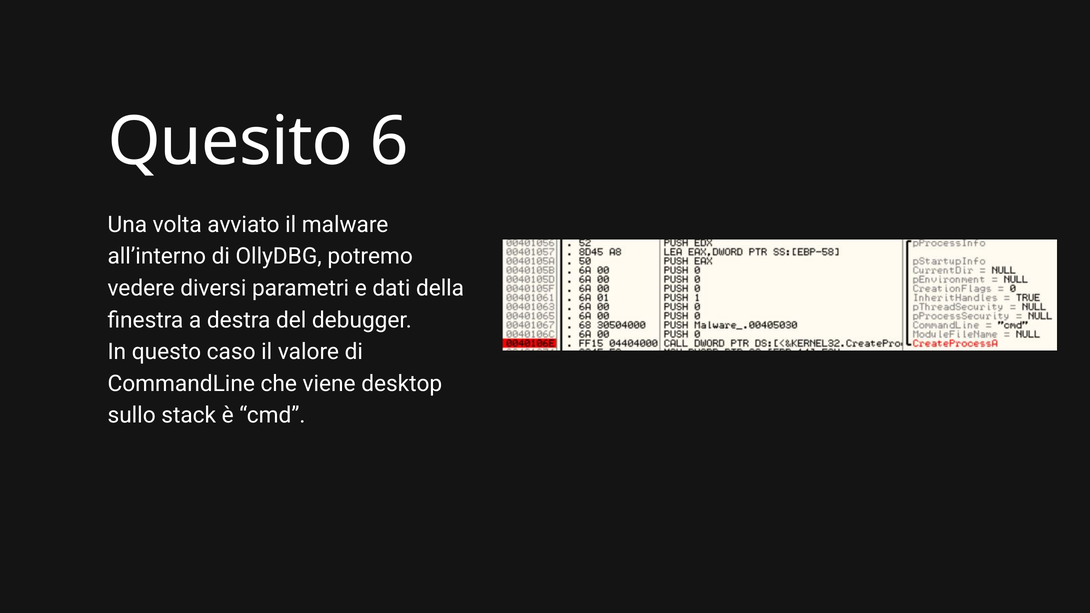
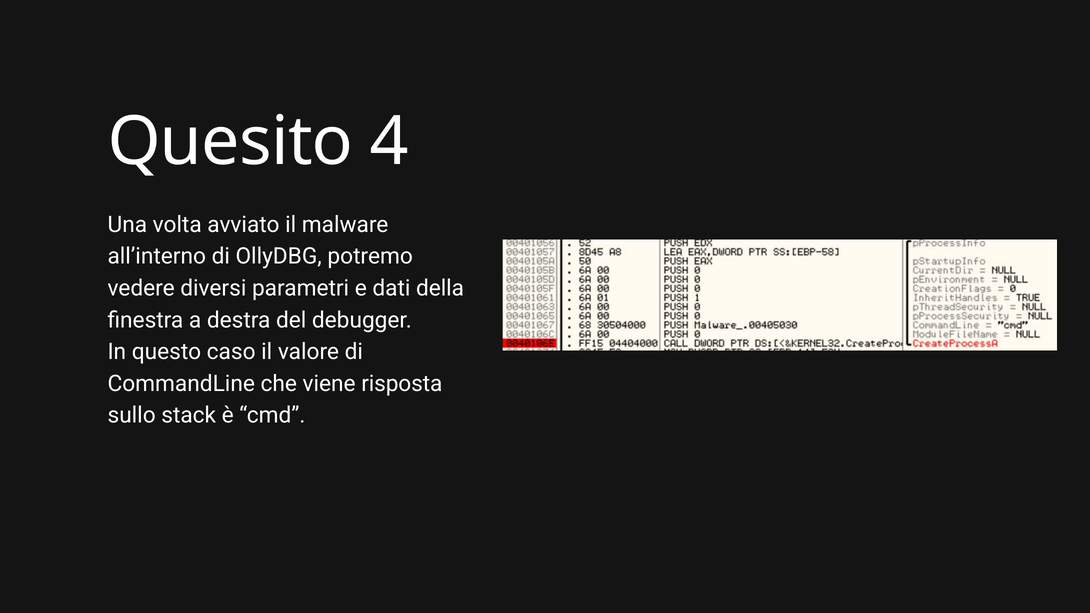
6: 6 -> 4
desktop: desktop -> risposta
